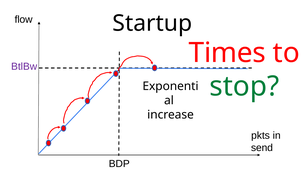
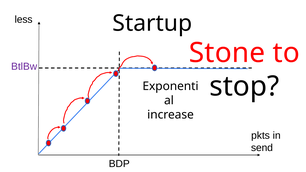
flow: flow -> less
Times: Times -> Stone
stop colour: green -> black
